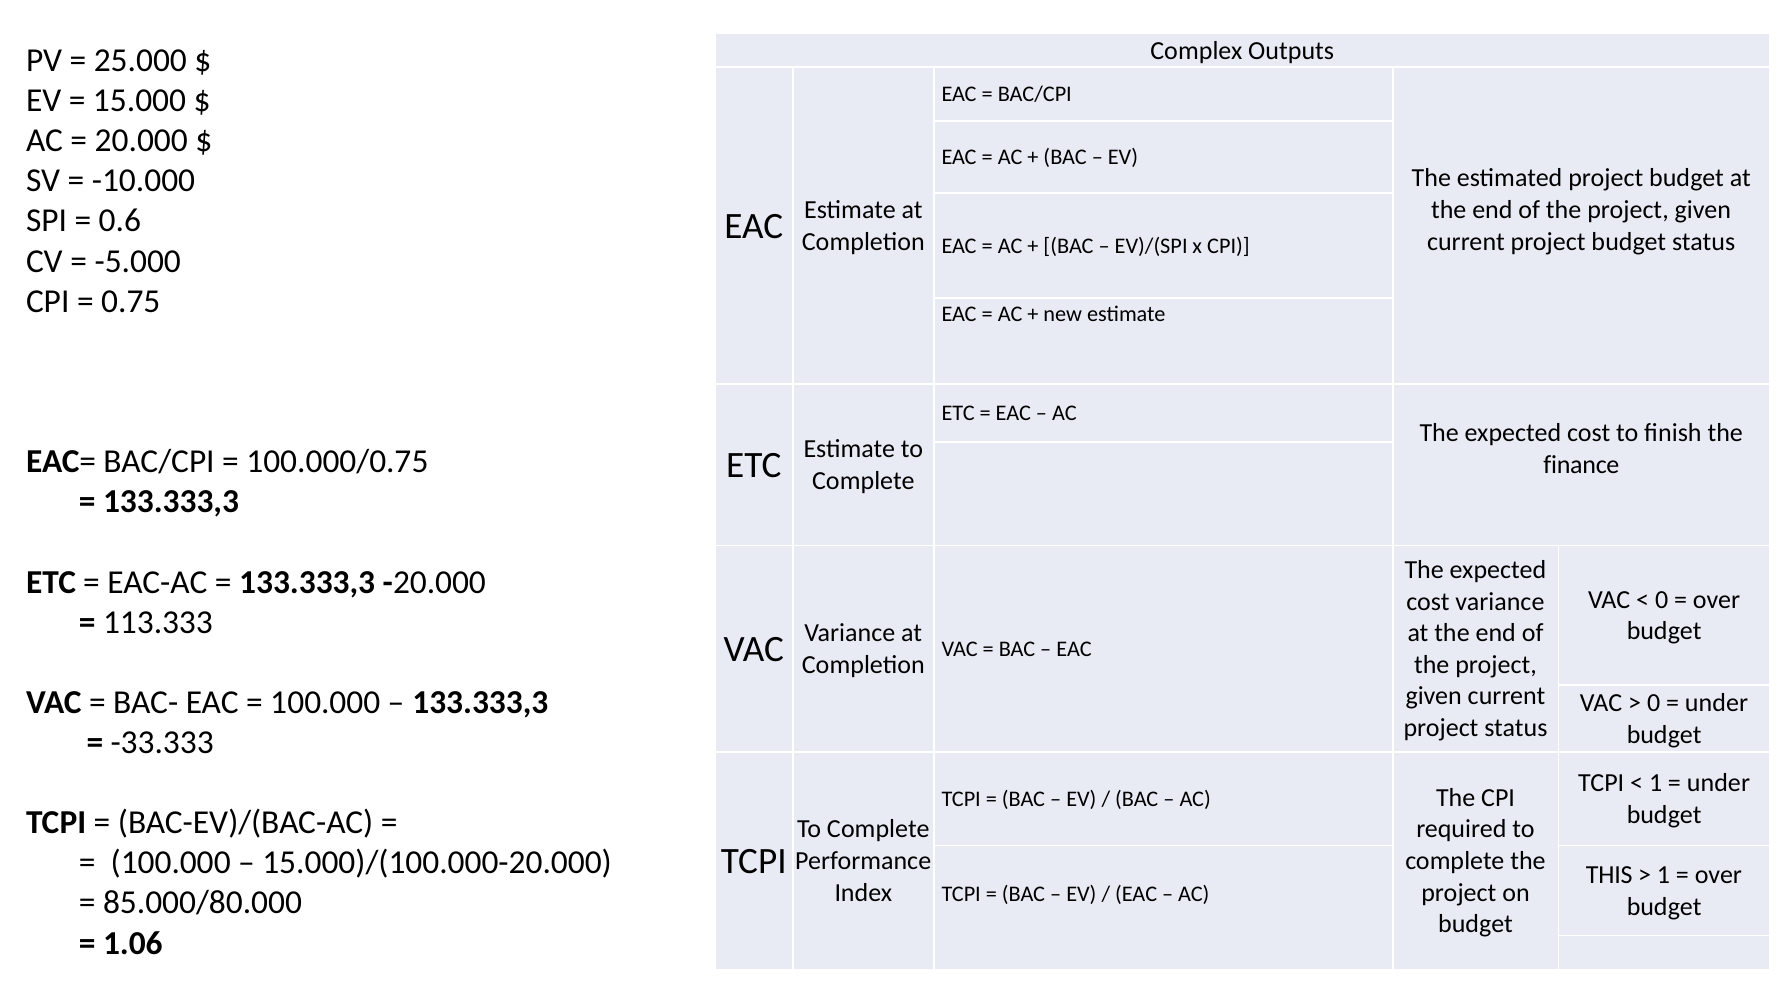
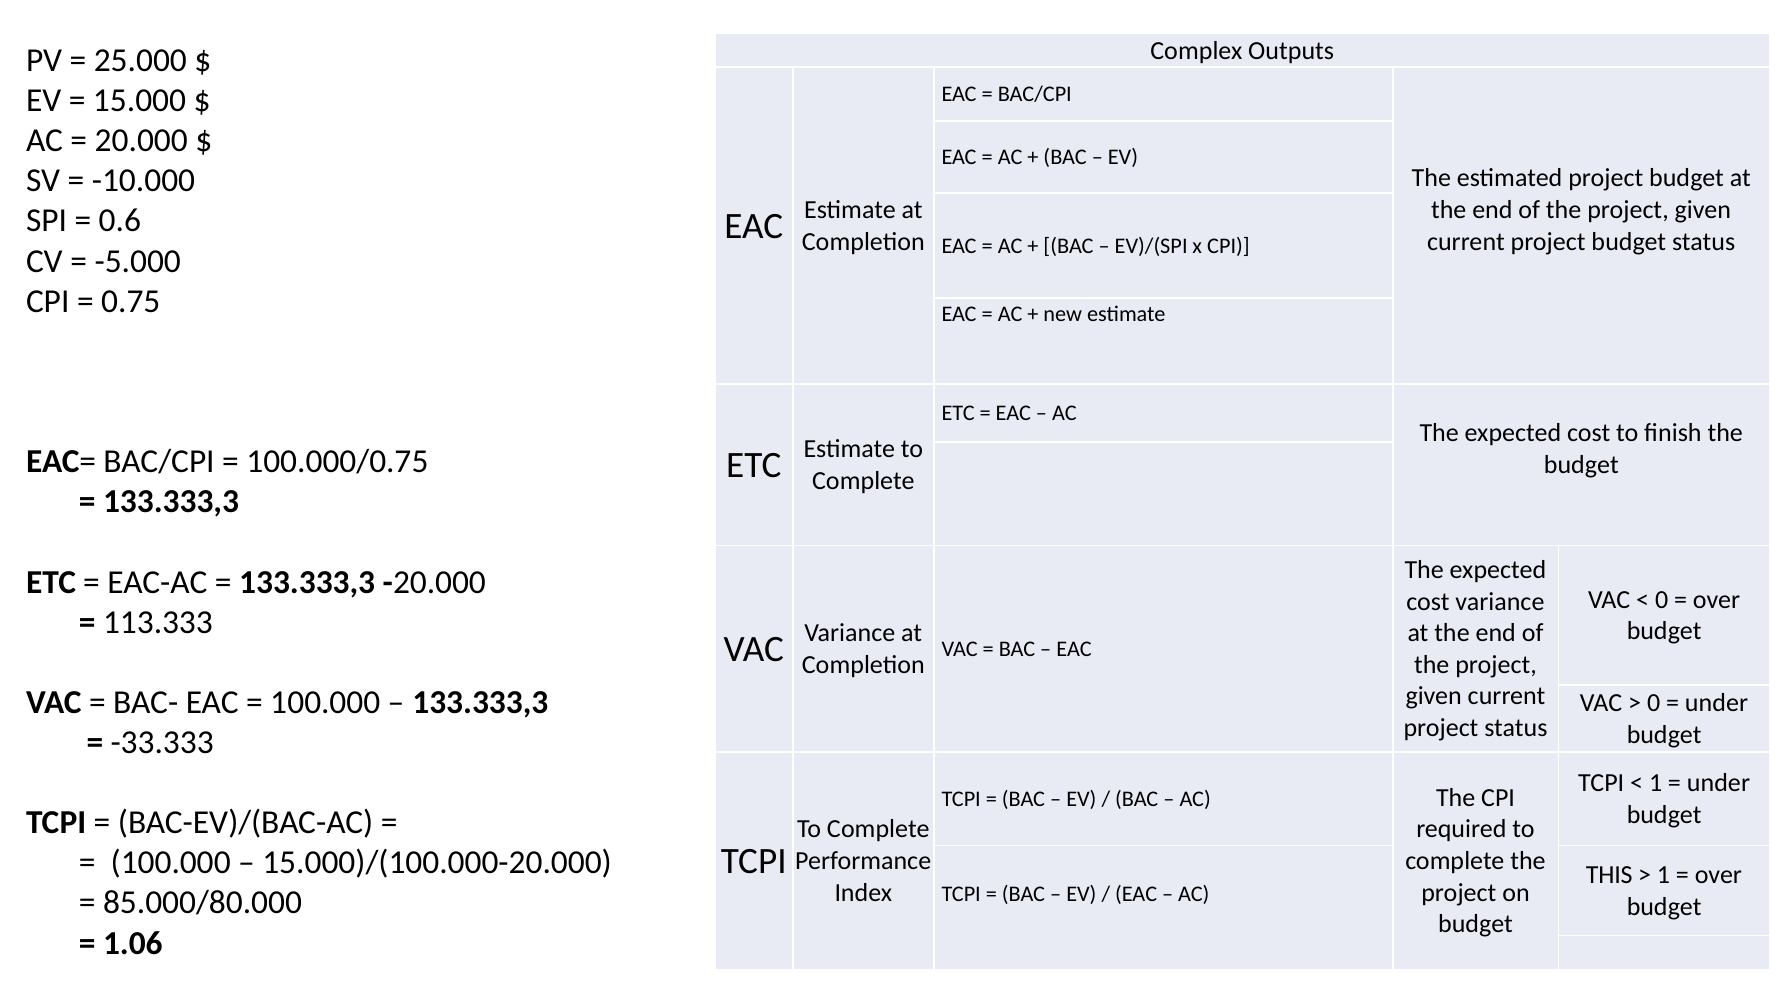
finance at (1581, 465): finance -> budget
